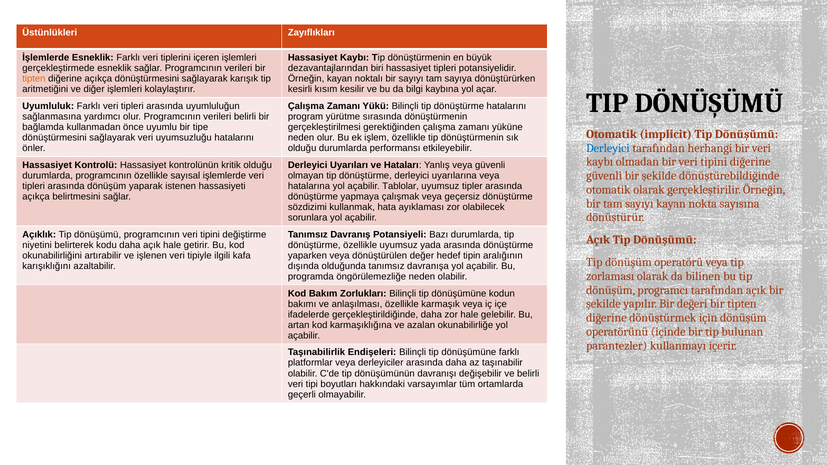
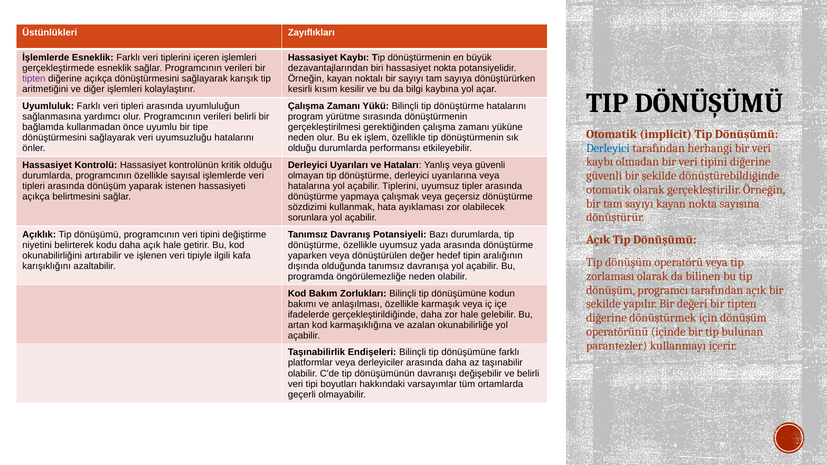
hassasiyet tipleri: tipleri -> nokta
tipten at (34, 79) colour: orange -> purple
açabilir Tablolar: Tablolar -> Tiplerini
